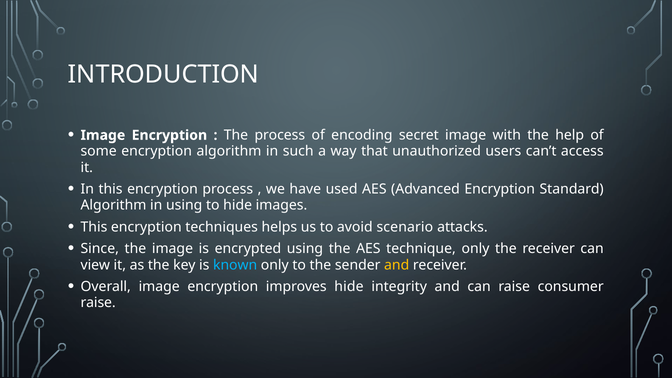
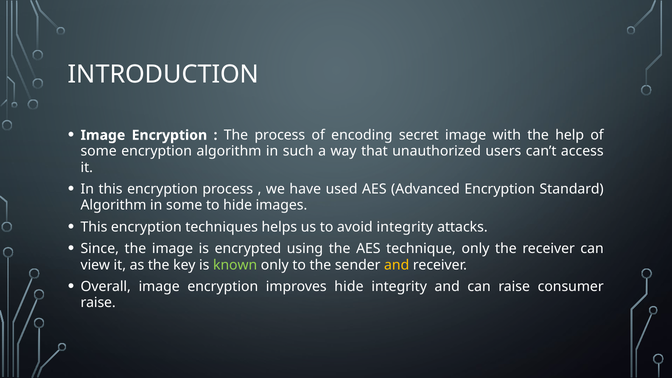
in using: using -> some
avoid scenario: scenario -> integrity
known colour: light blue -> light green
